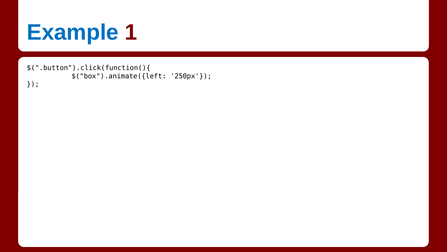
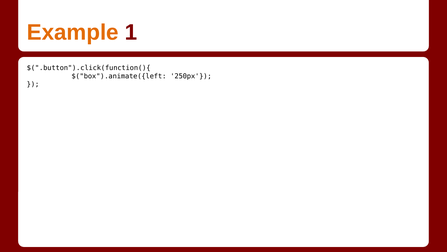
Example colour: blue -> orange
